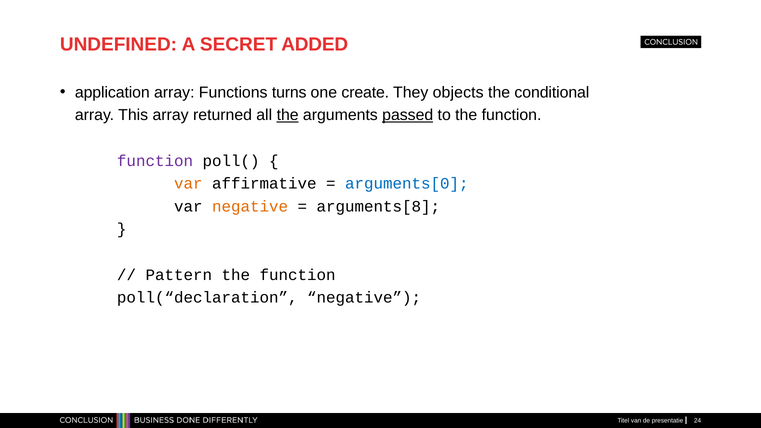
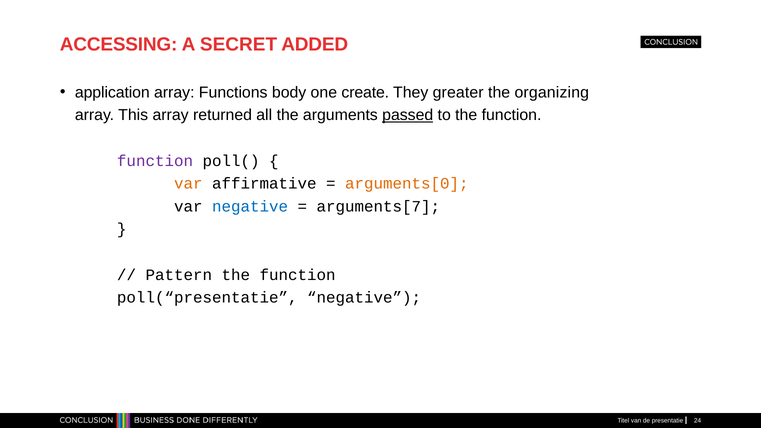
UNDEFINED: UNDEFINED -> ACCESSING
turns: turns -> body
objects: objects -> greater
conditional: conditional -> organizing
the at (288, 115) underline: present -> none
arguments[0 colour: blue -> orange
negative at (250, 206) colour: orange -> blue
arguments[8: arguments[8 -> arguments[7
poll(“declaration: poll(“declaration -> poll(“presentatie
